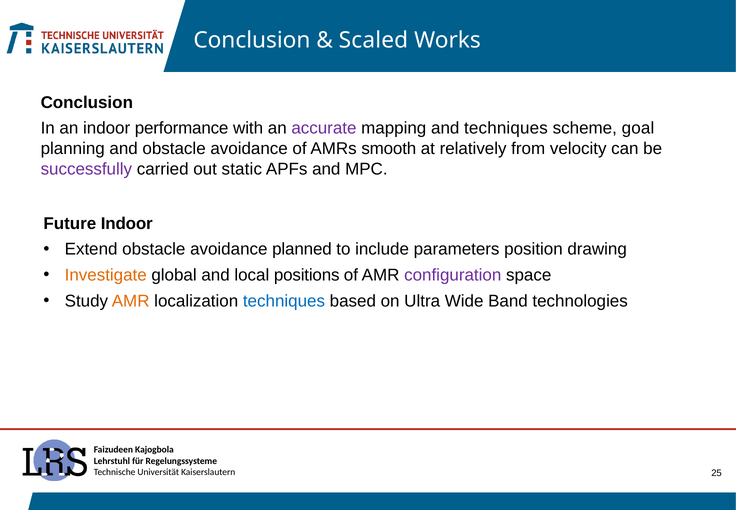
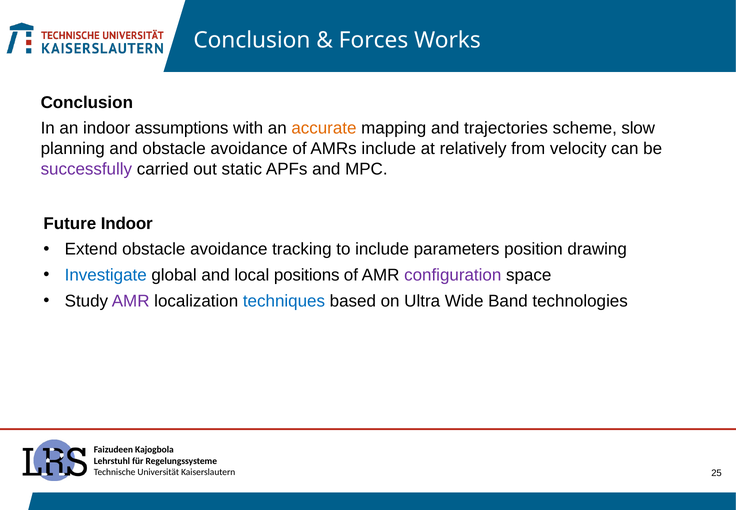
Scaled: Scaled -> Forces
performance: performance -> assumptions
accurate colour: purple -> orange
and techniques: techniques -> trajectories
goal: goal -> slow
AMRs smooth: smooth -> include
planned: planned -> tracking
Investigate colour: orange -> blue
AMR at (131, 301) colour: orange -> purple
